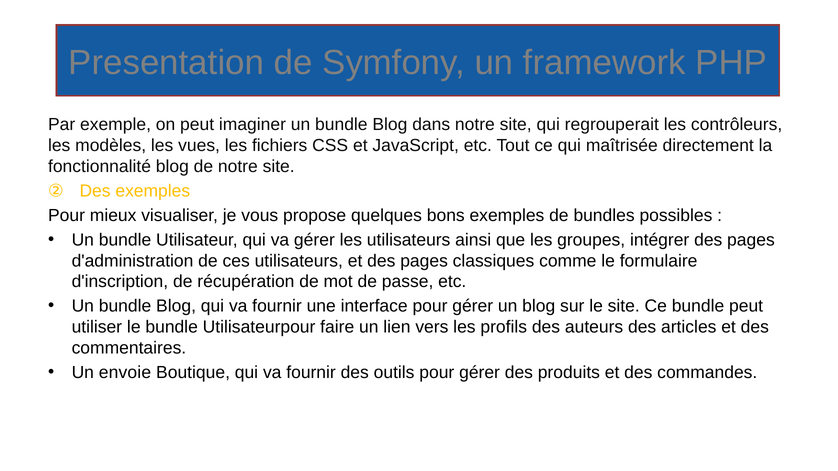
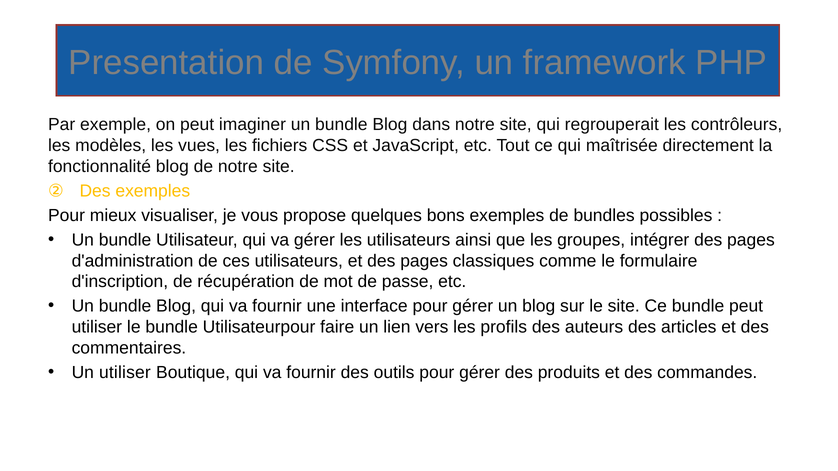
Un envoie: envoie -> utiliser
